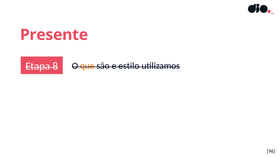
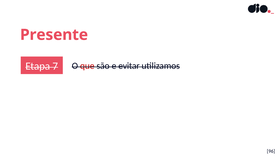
8: 8 -> 7
que colour: orange -> red
estilo: estilo -> evitar
